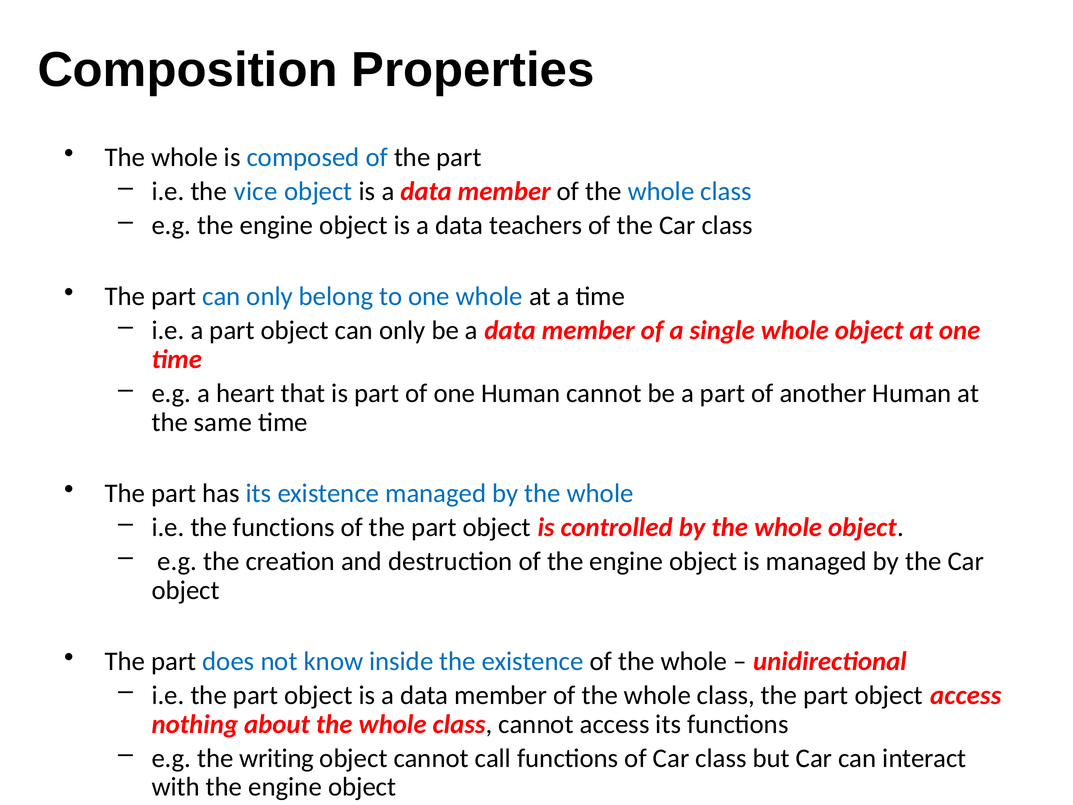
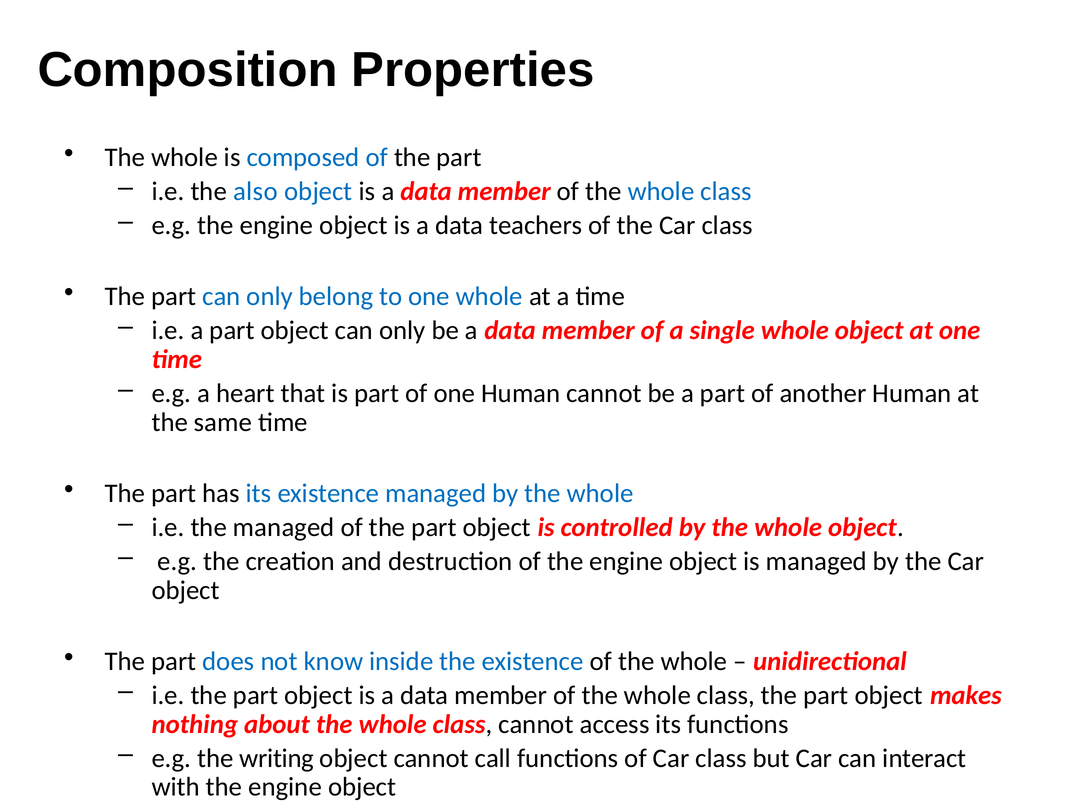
vice: vice -> also
the functions: functions -> managed
object access: access -> makes
